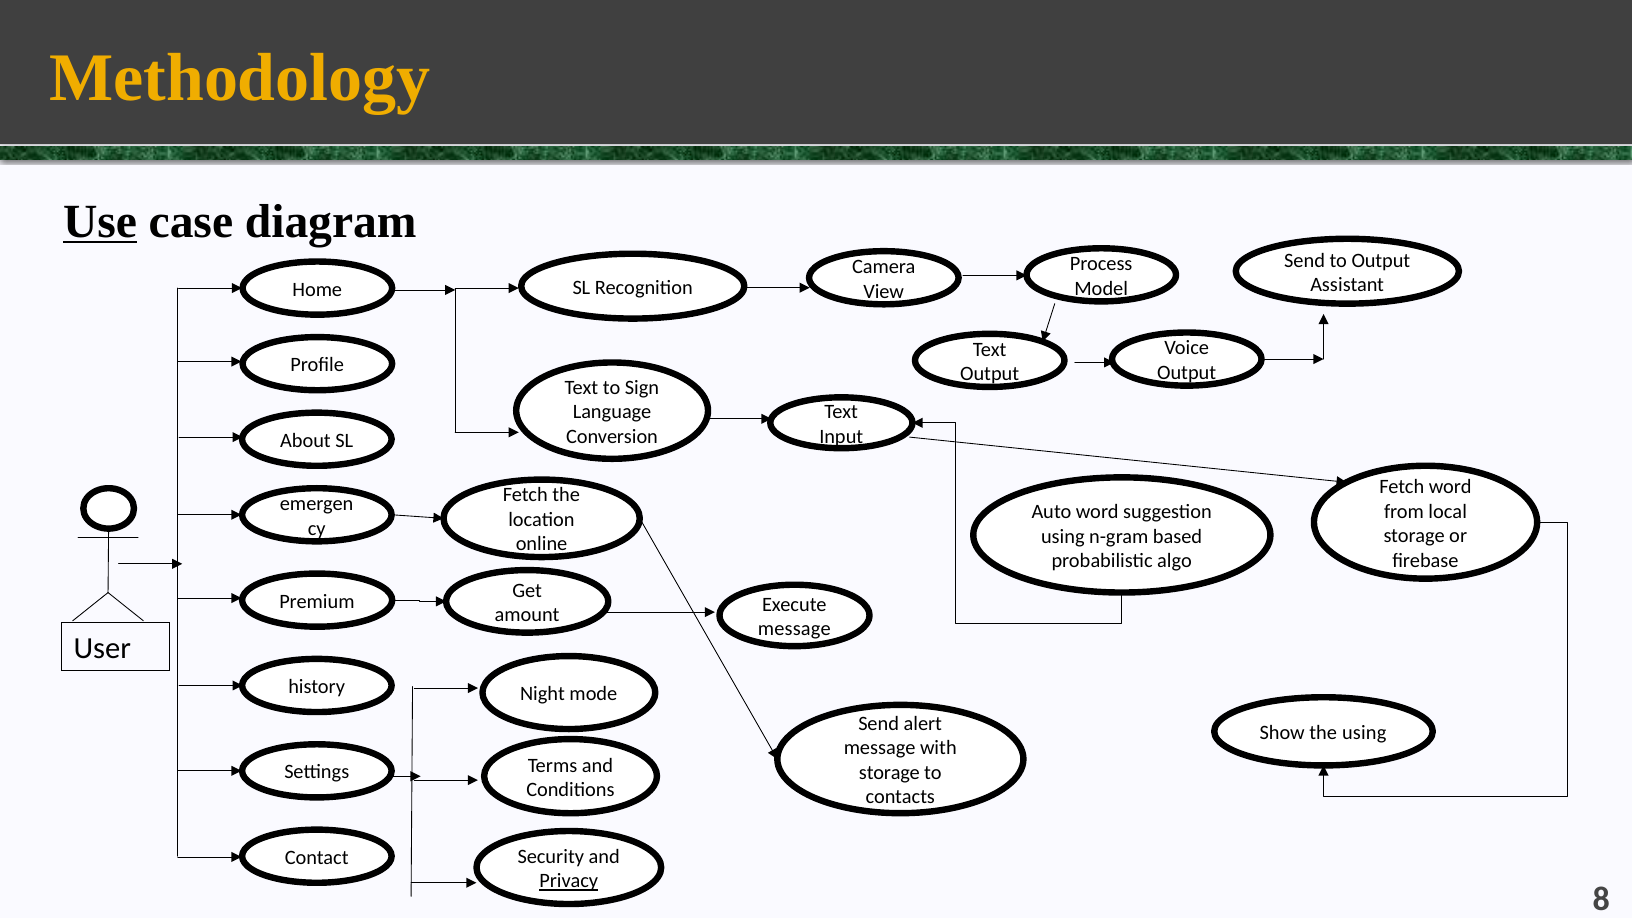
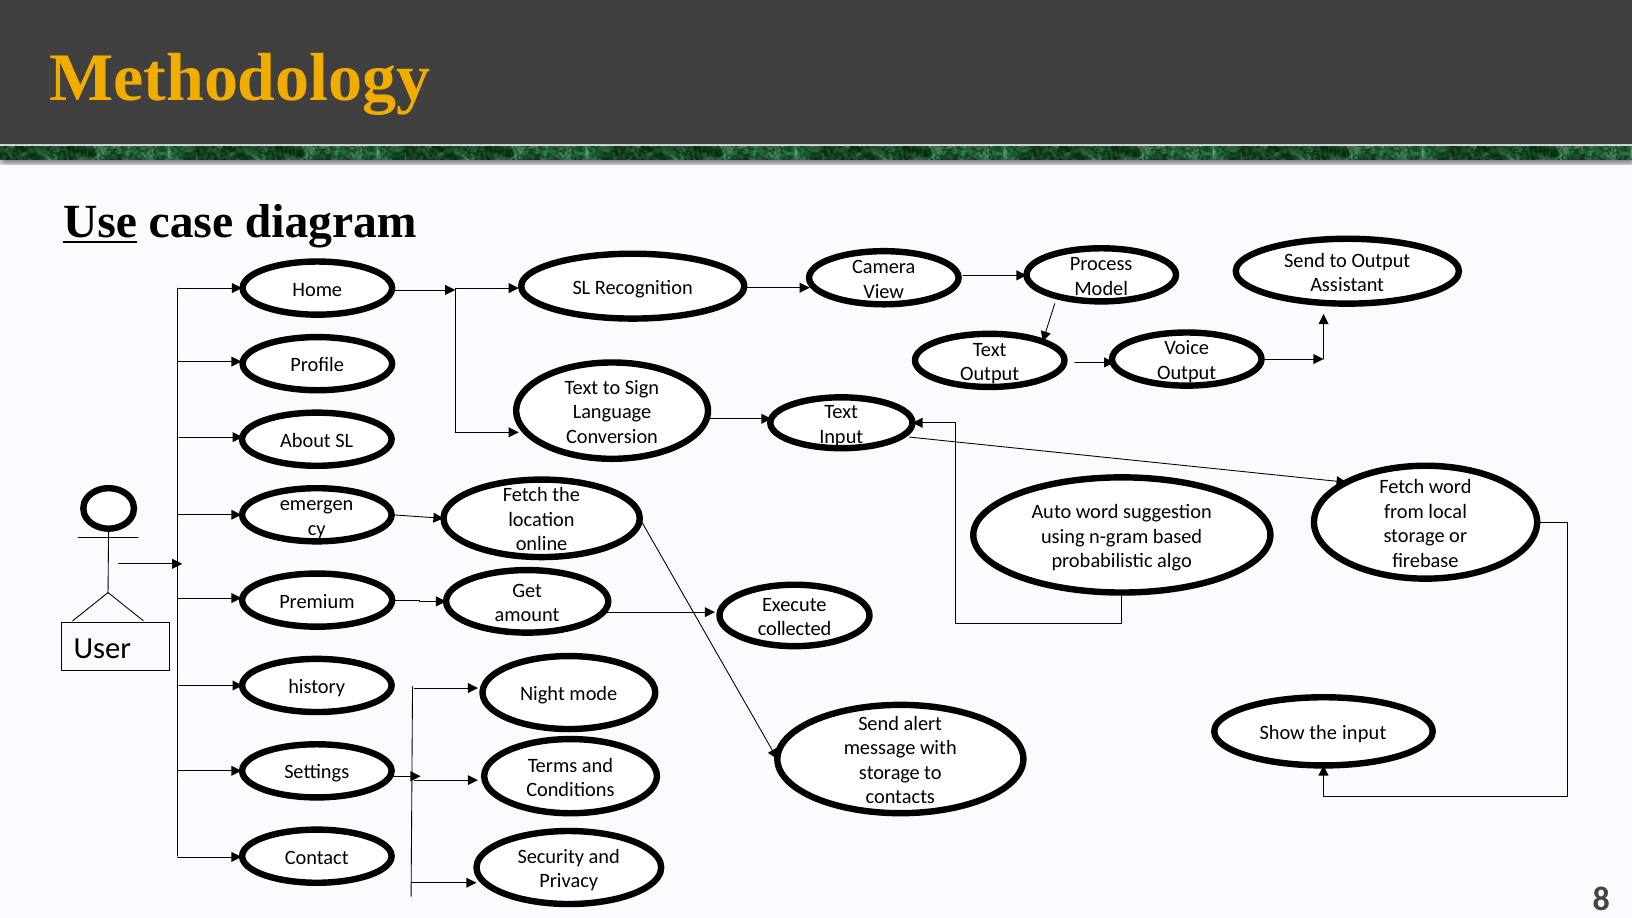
message at (794, 629): message -> collected
the using: using -> input
Privacy underline: present -> none
